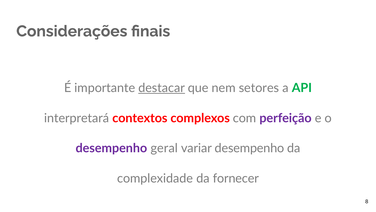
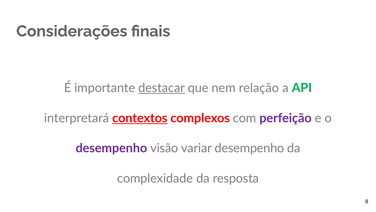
setores: setores -> relação
contextos underline: none -> present
geral: geral -> visão
fornecer: fornecer -> resposta
